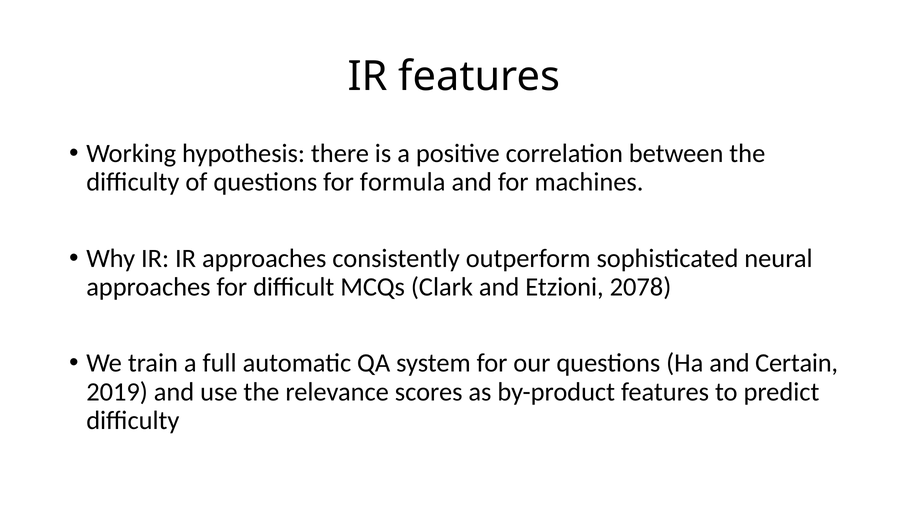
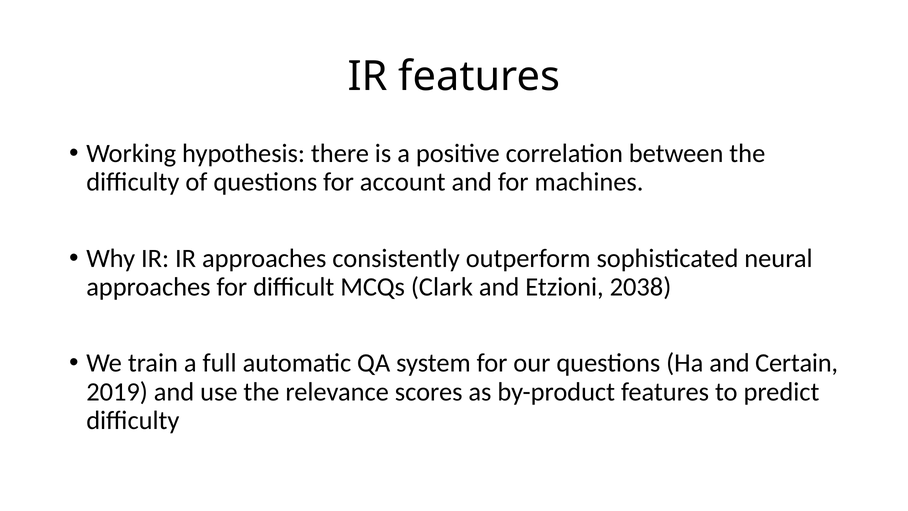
formula: formula -> account
2078: 2078 -> 2038
